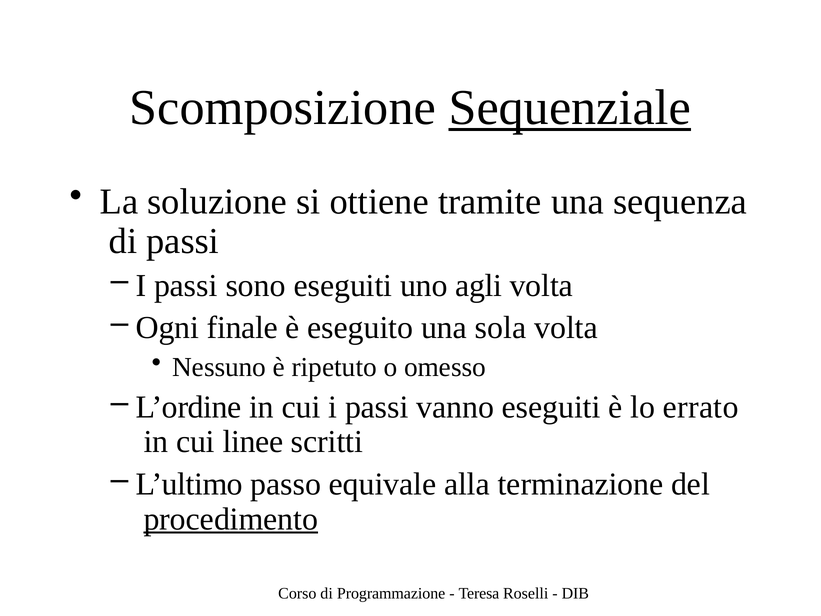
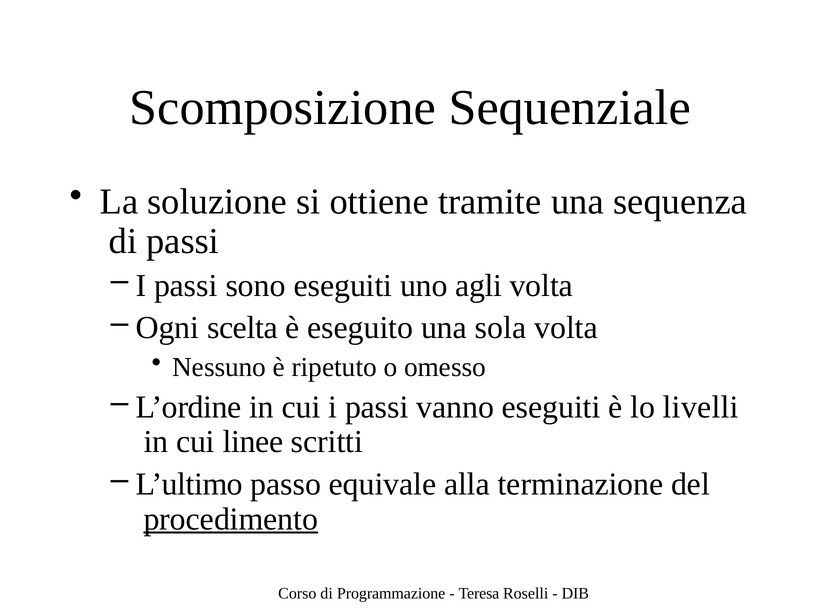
Sequenziale underline: present -> none
finale: finale -> scelta
errato: errato -> livelli
